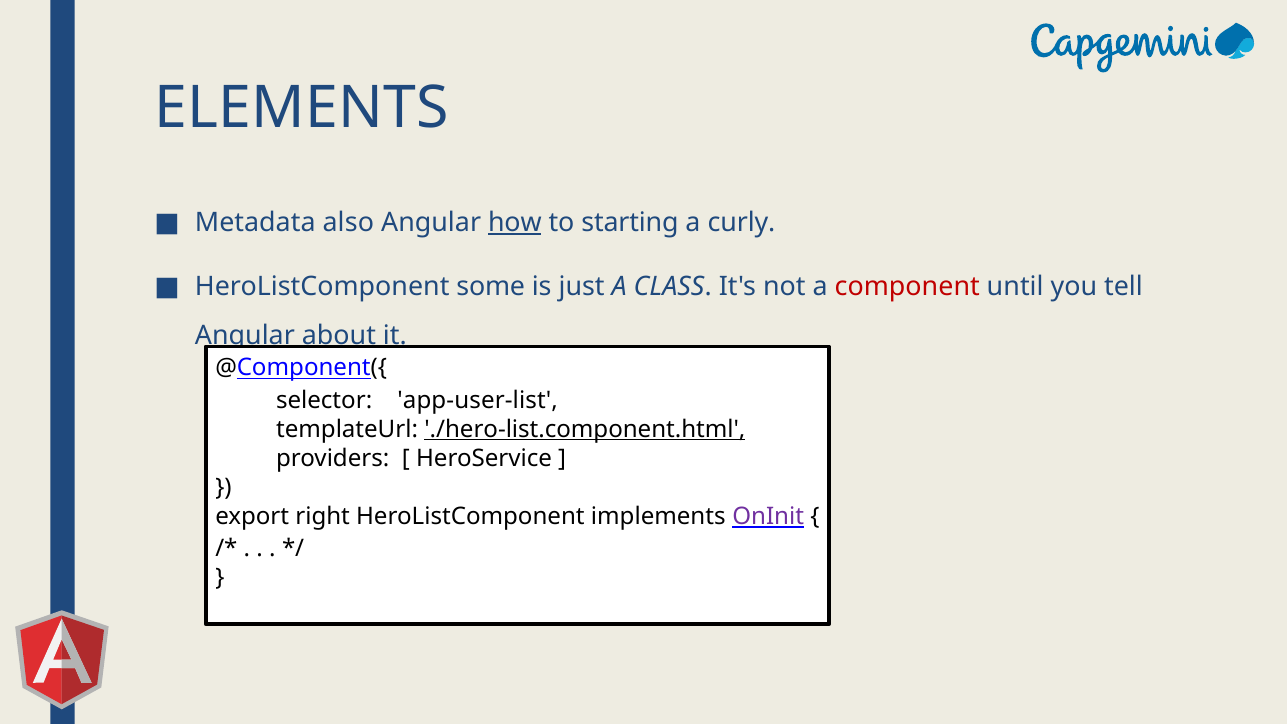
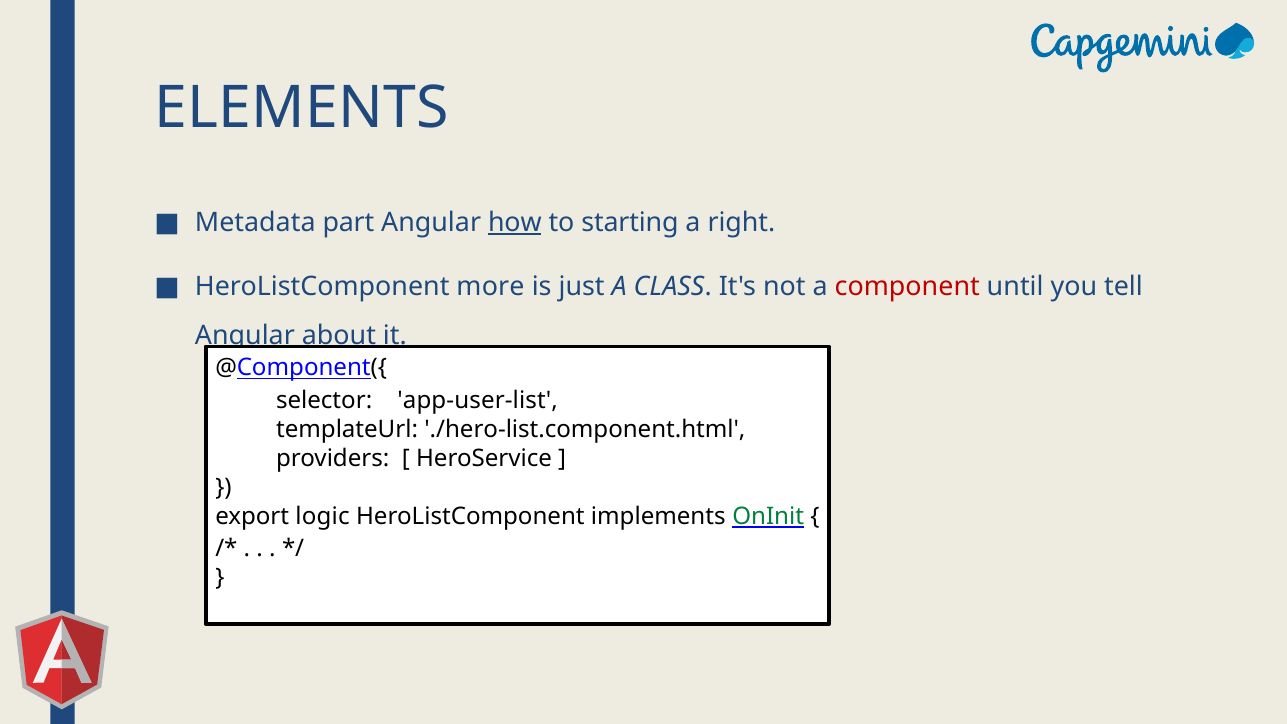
also: also -> part
curly: curly -> right
some: some -> more
./hero-list.component.html underline: present -> none
right: right -> logic
OnInit colour: purple -> green
